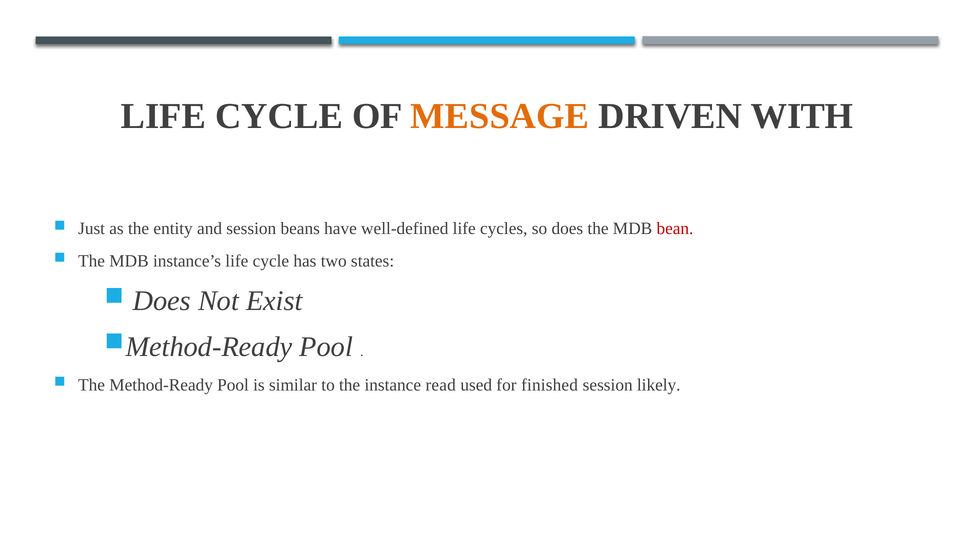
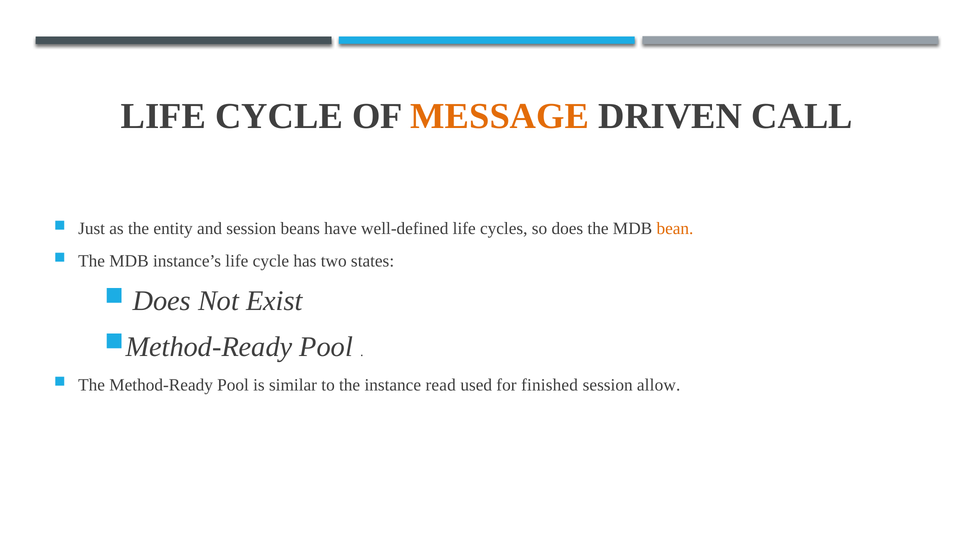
WITH: WITH -> CALL
bean colour: red -> orange
likely: likely -> allow
